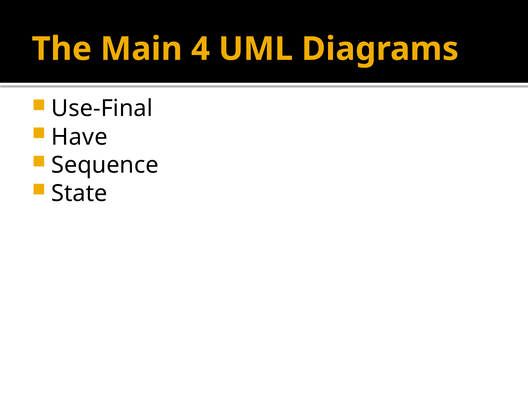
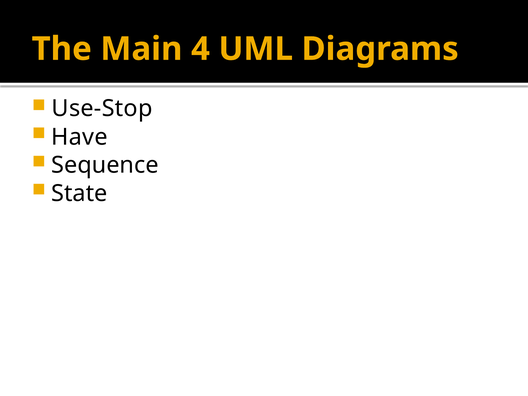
Use-Final: Use-Final -> Use-Stop
